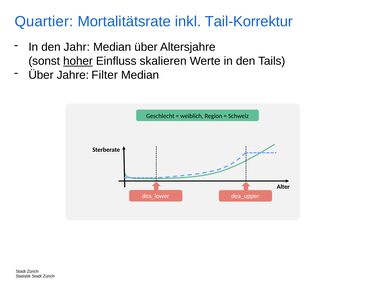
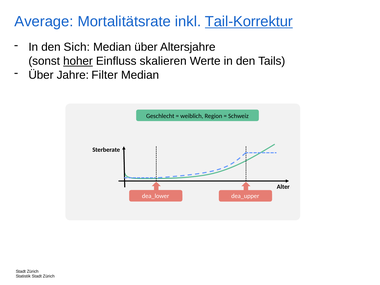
Quartier: Quartier -> Average
Tail-Korrektur underline: none -> present
Jahr: Jahr -> Sich
